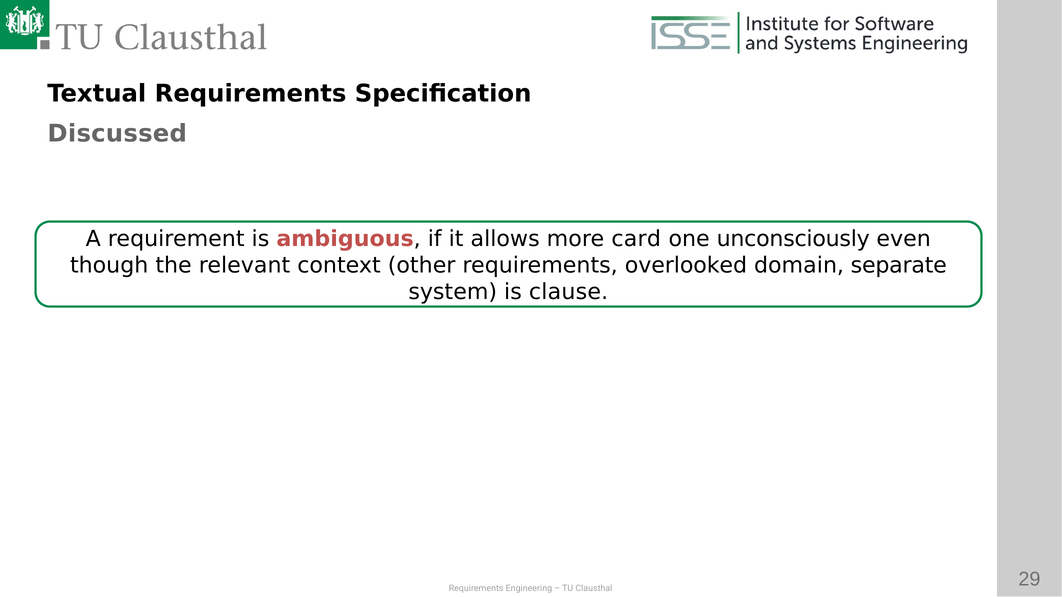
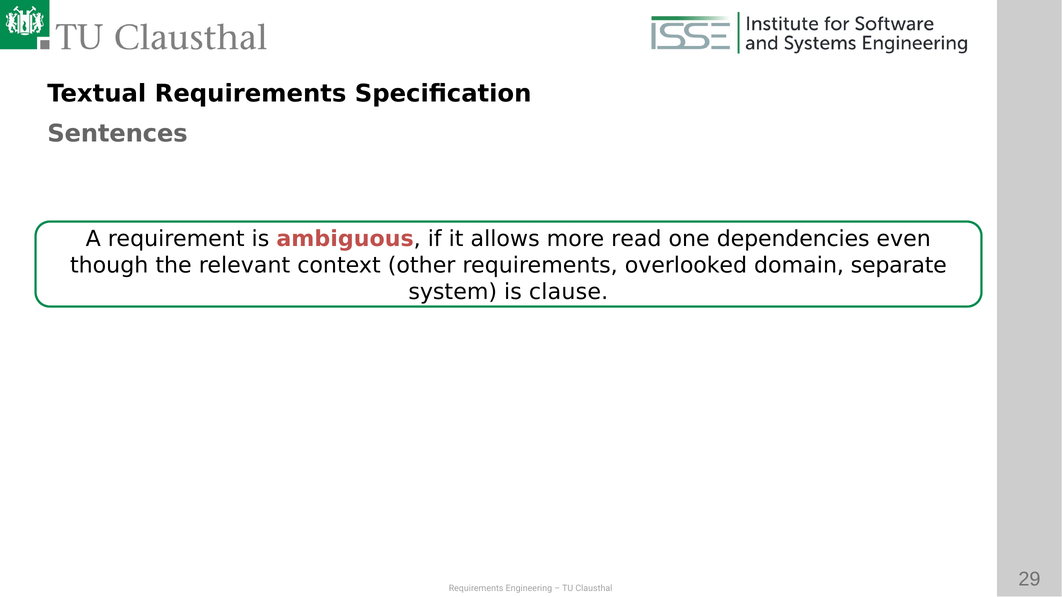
Discussed: Discussed -> Sentences
card: card -> read
unconsciously: unconsciously -> dependencies
